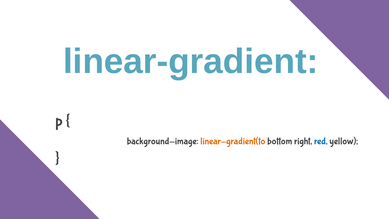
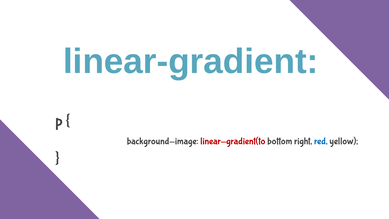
linear-gradient(to colour: orange -> red
